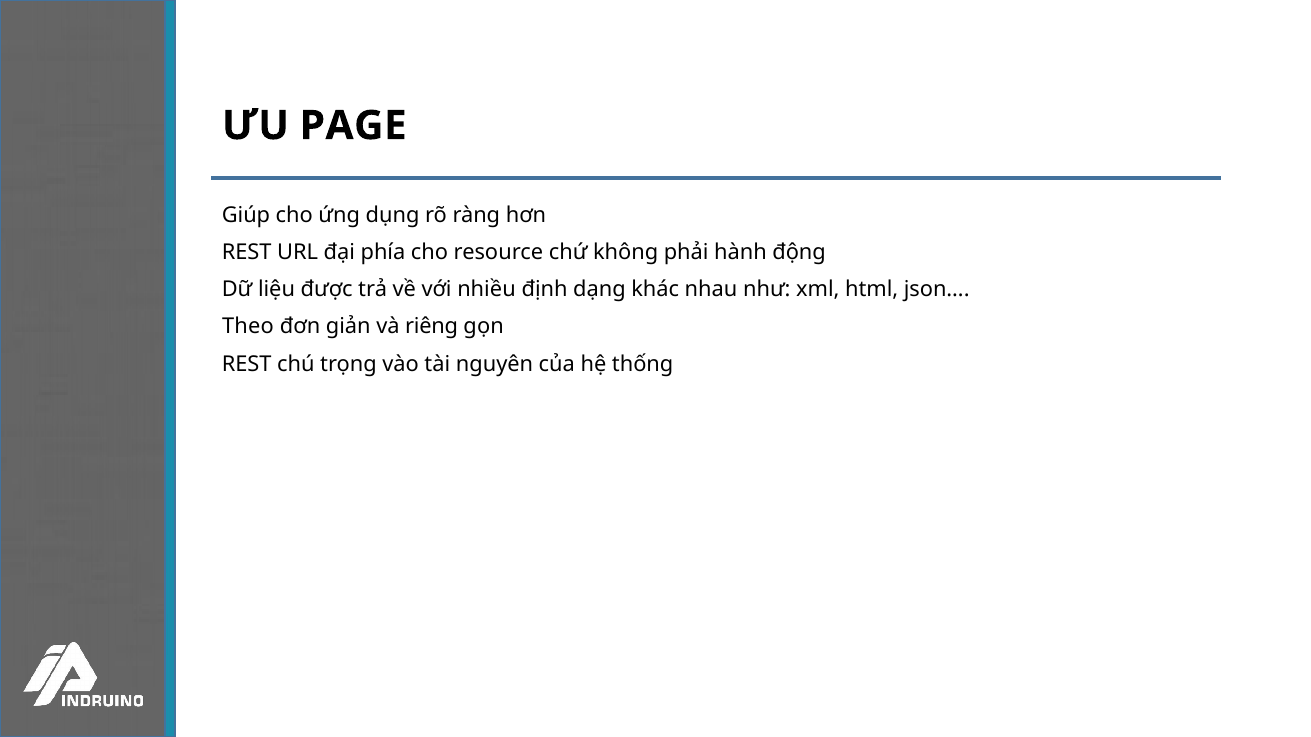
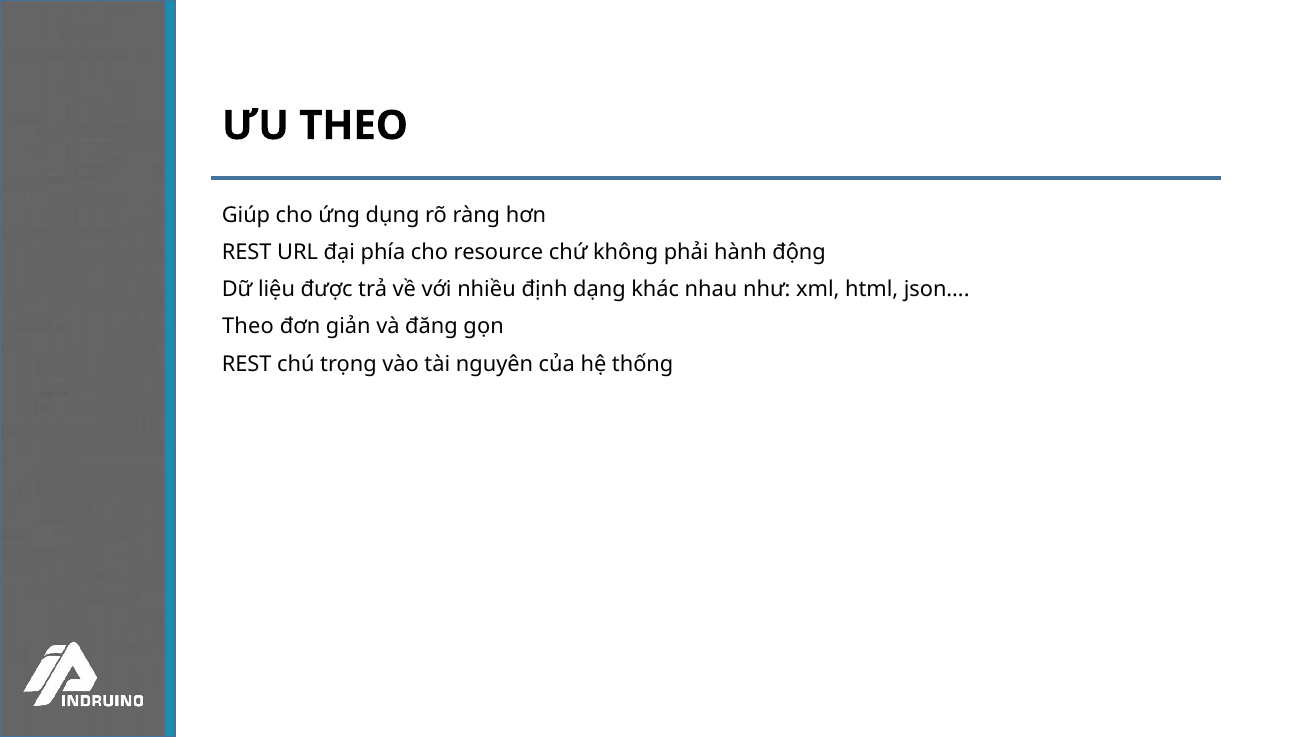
ƯU PAGE: PAGE -> THEO
riêng: riêng -> đăng
